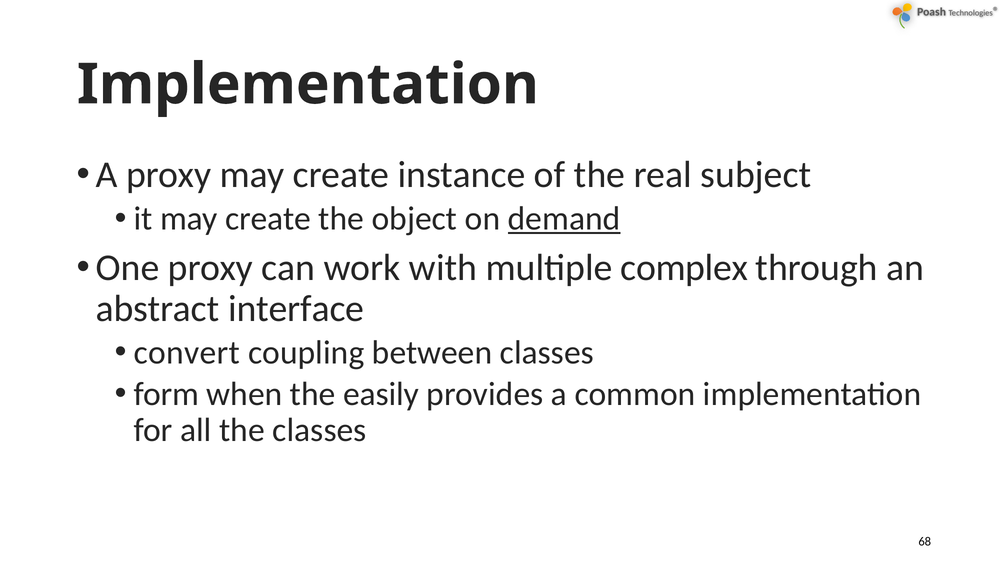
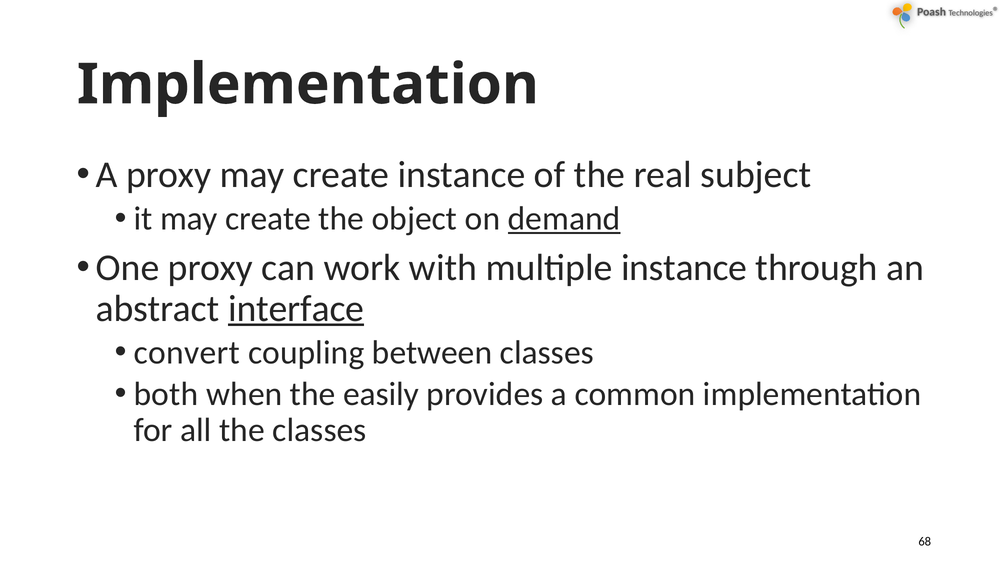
multiple complex: complex -> instance
interface underline: none -> present
form: form -> both
